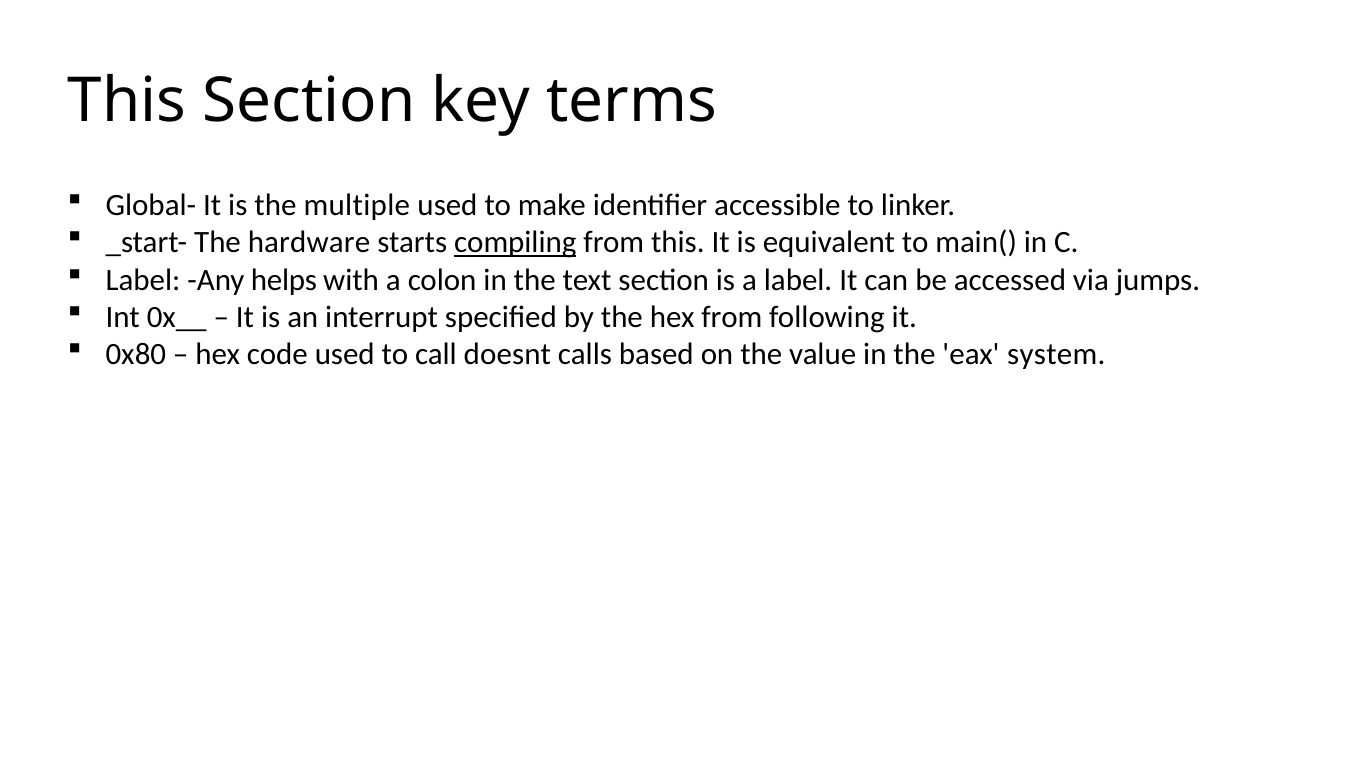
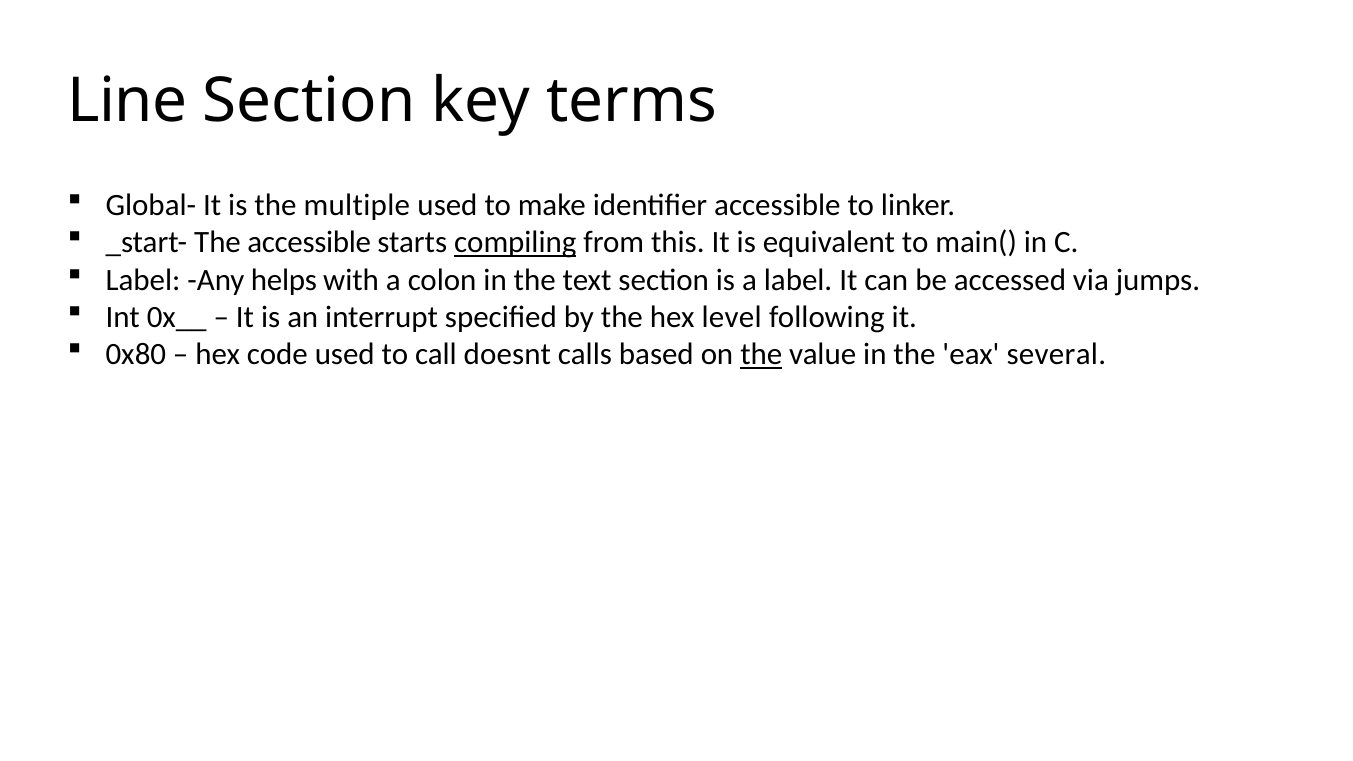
This at (127, 101): This -> Line
The hardware: hardware -> accessible
hex from: from -> level
the at (761, 354) underline: none -> present
system: system -> several
